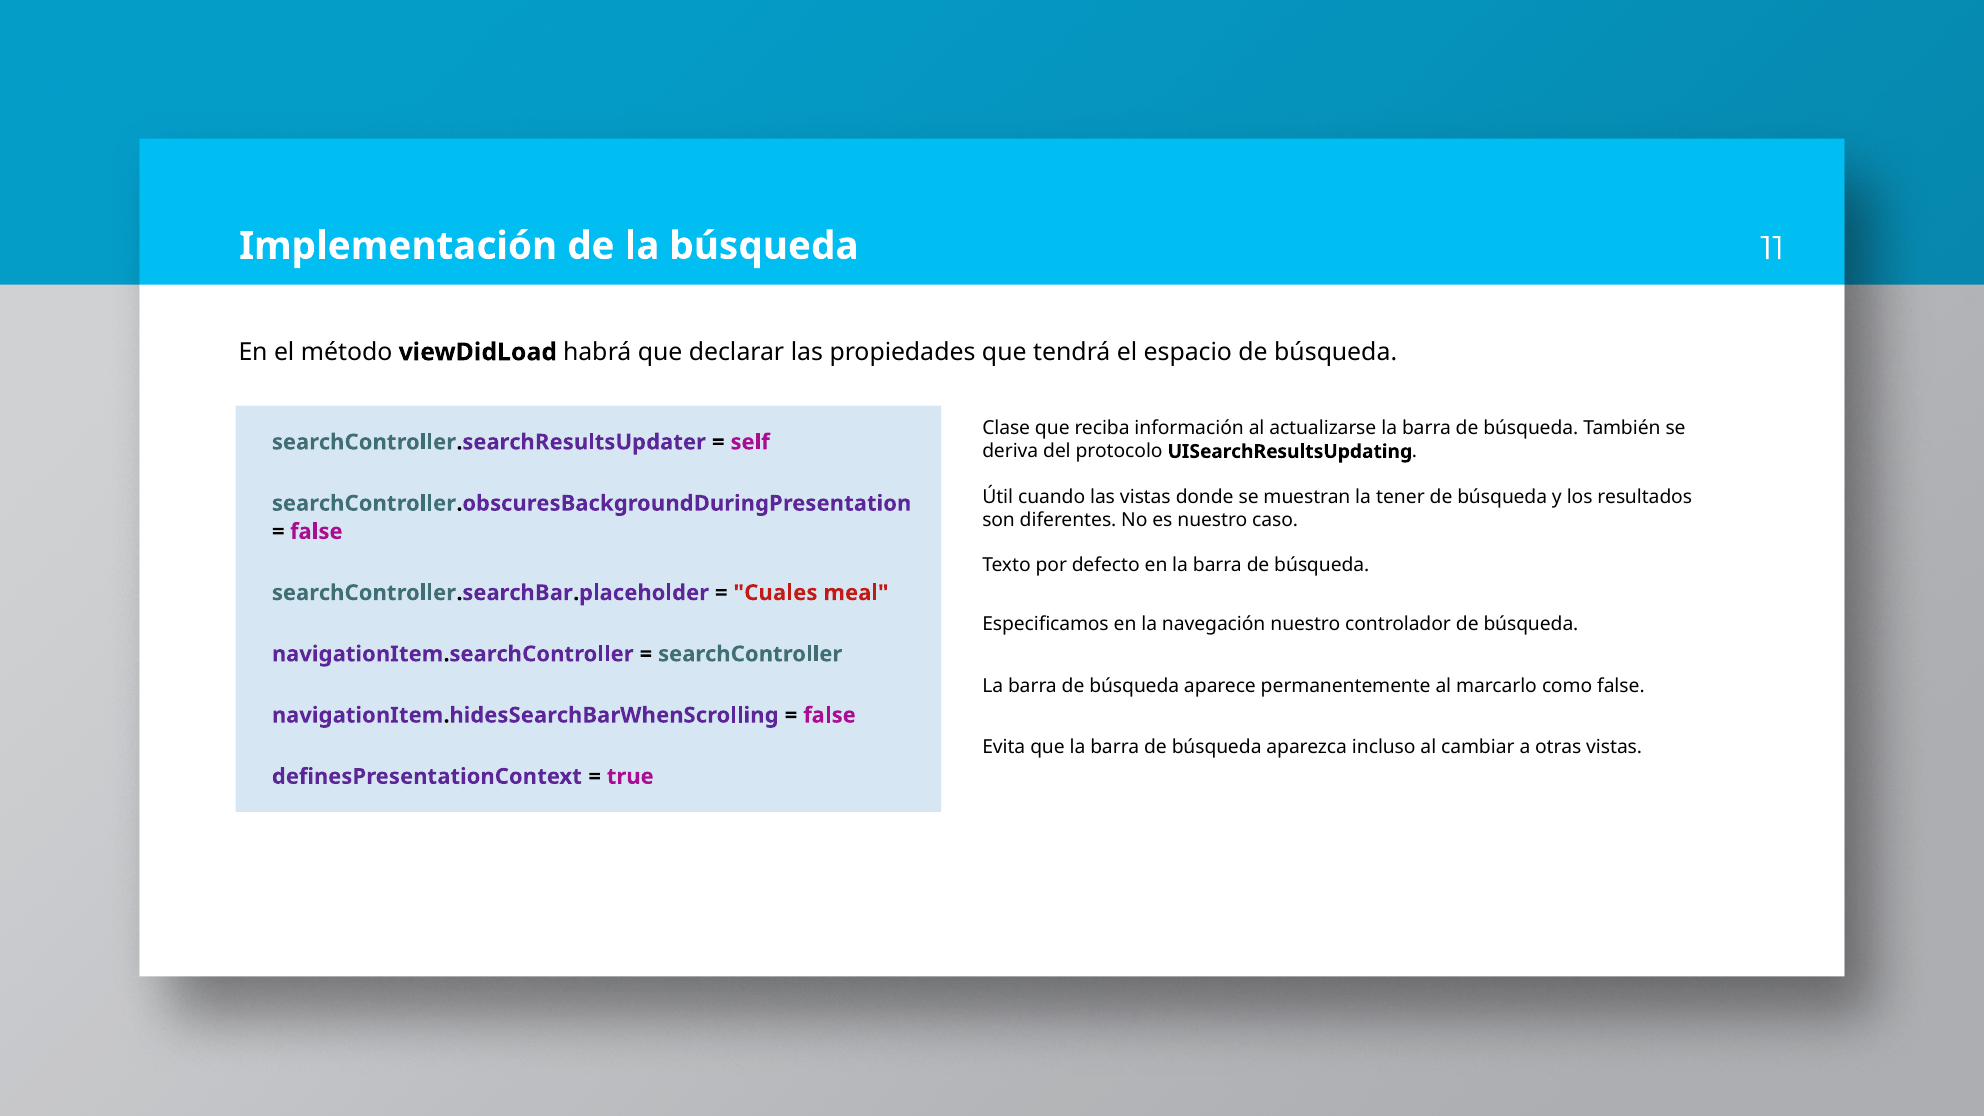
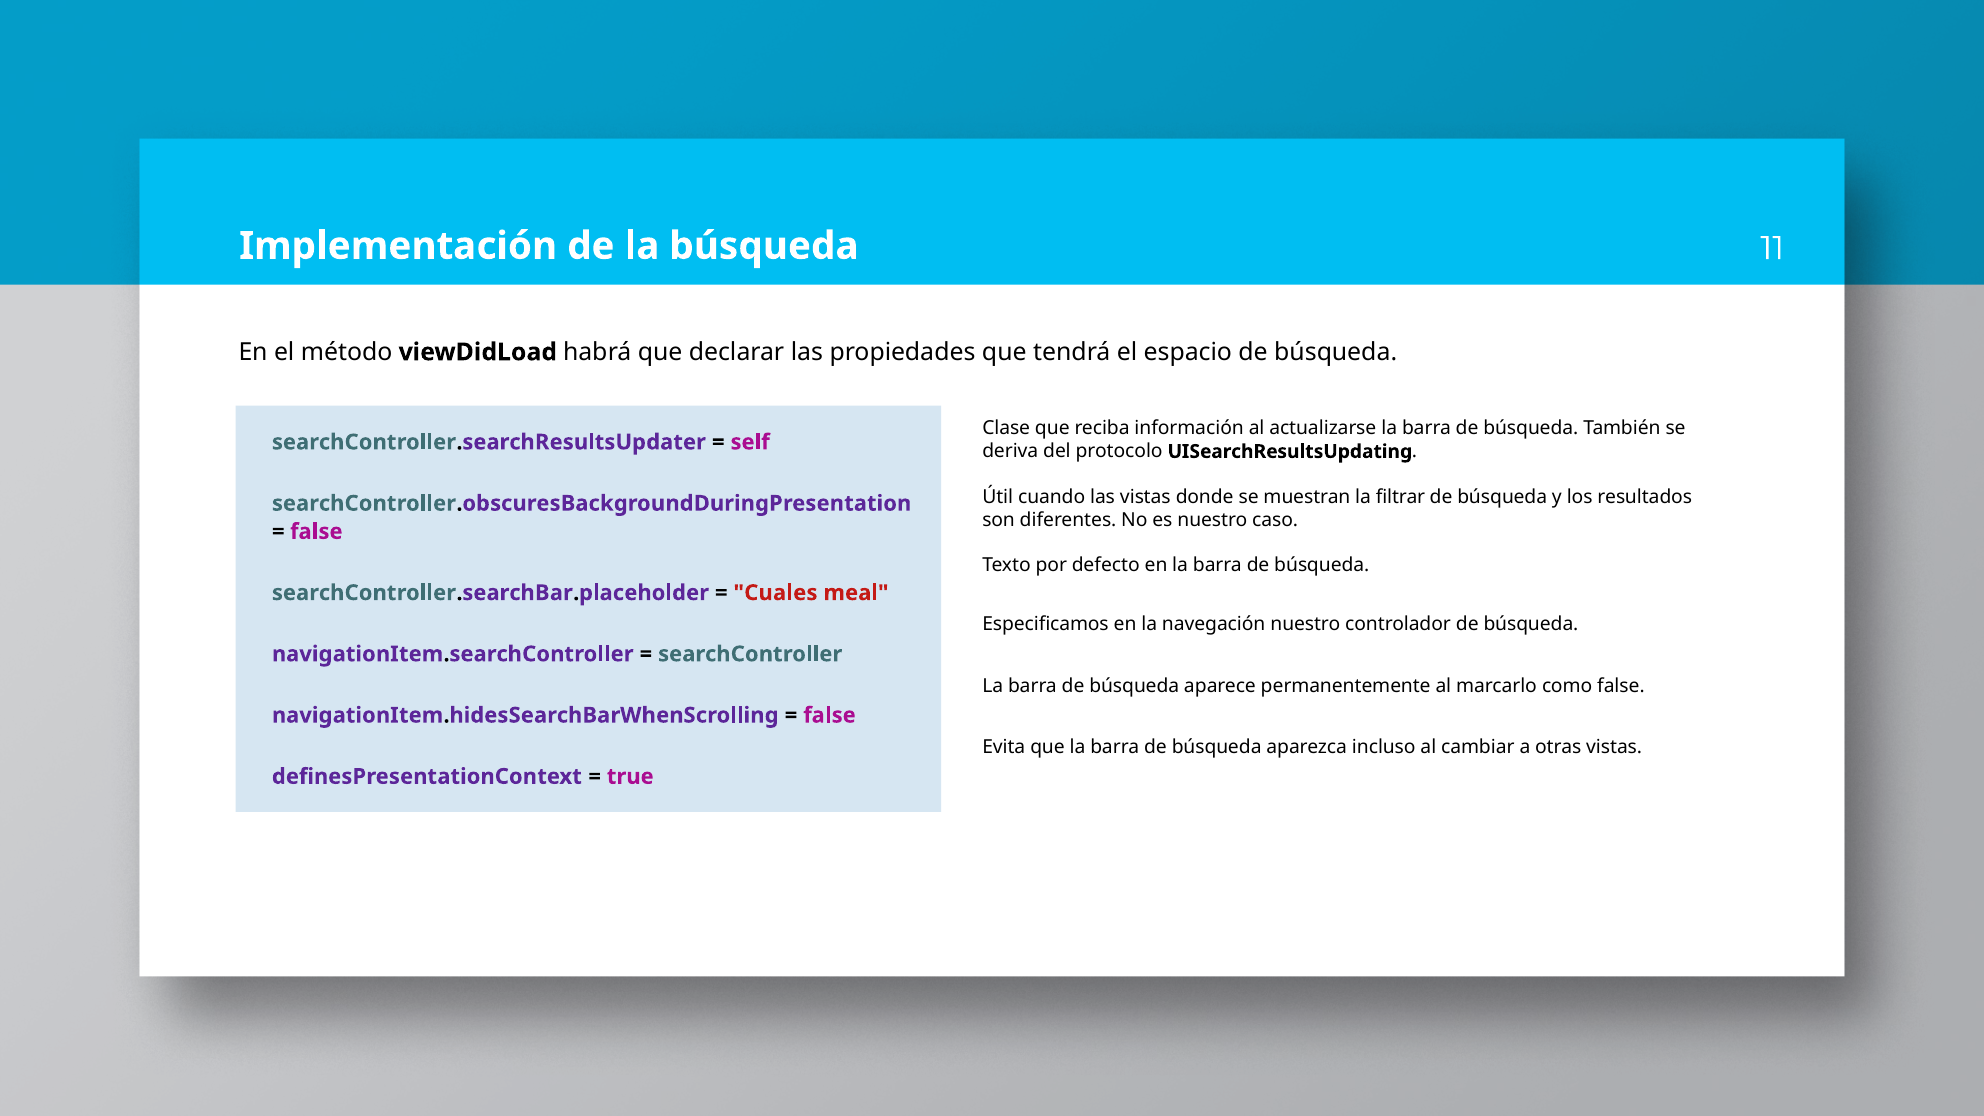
tener: tener -> filtrar
